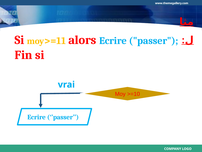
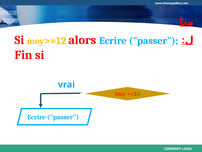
>=11: >=11 -> >=12
